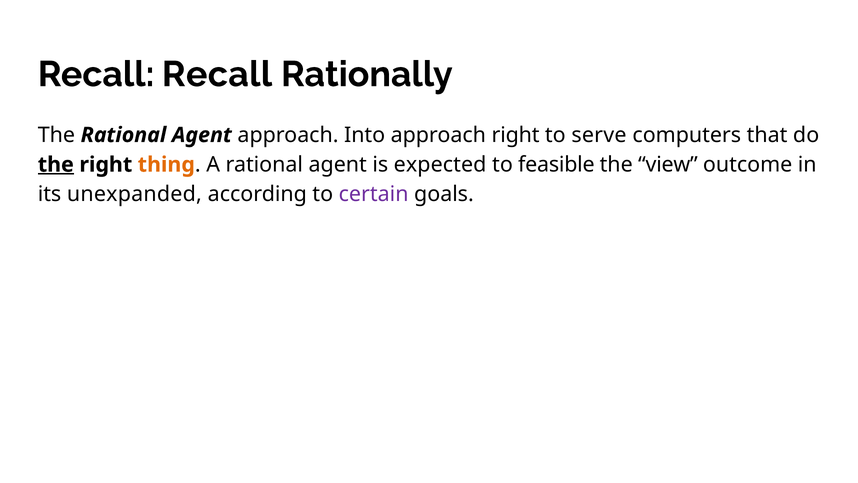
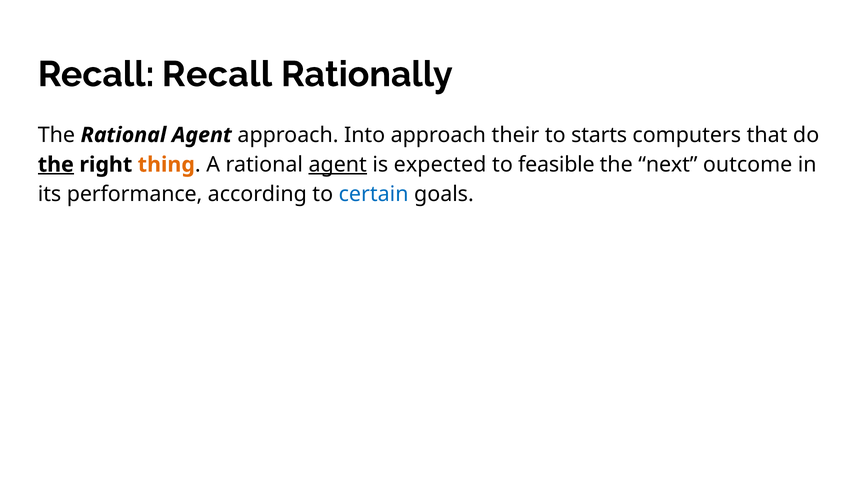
approach right: right -> their
serve: serve -> starts
agent at (338, 165) underline: none -> present
view: view -> next
unexpanded: unexpanded -> performance
certain colour: purple -> blue
